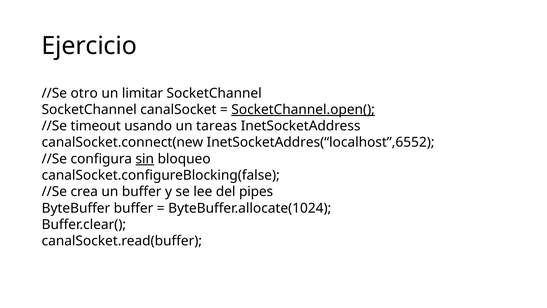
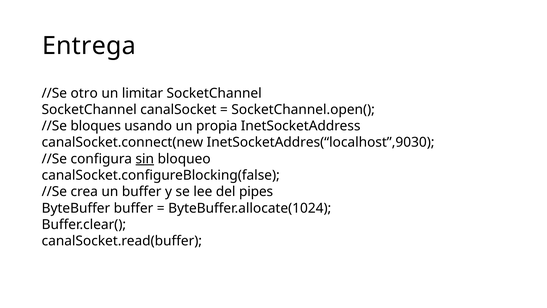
Ejercicio: Ejercicio -> Entrega
SocketChannel.open( underline: present -> none
timeout: timeout -> bloques
tareas: tareas -> propia
InetSocketAddres(“localhost”,6552: InetSocketAddres(“localhost”,6552 -> InetSocketAddres(“localhost”,9030
